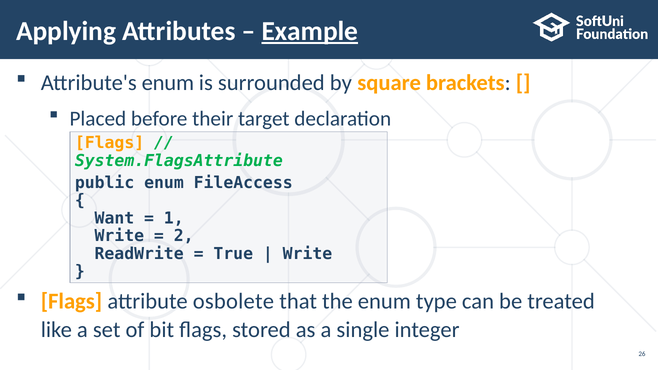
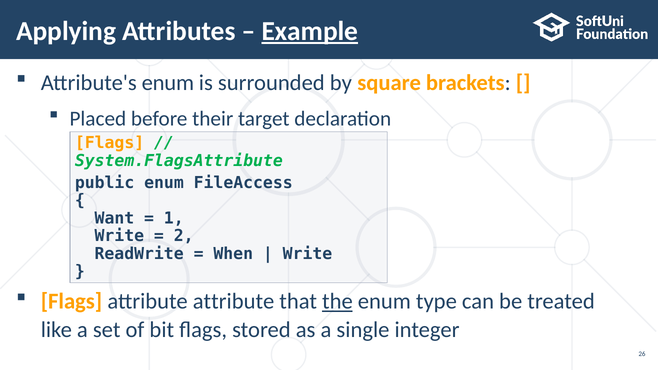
True: True -> When
attribute osbolete: osbolete -> attribute
the underline: none -> present
